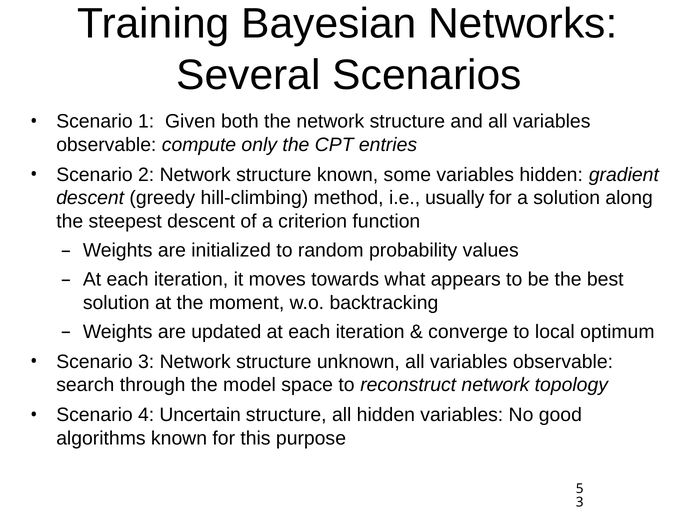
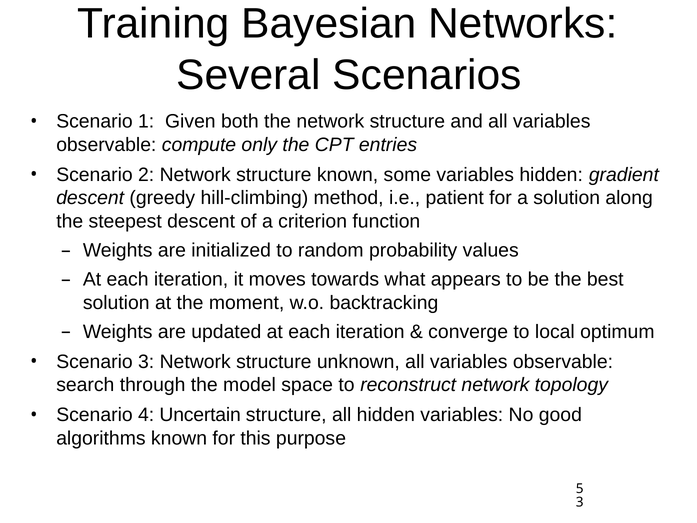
usually: usually -> patient
